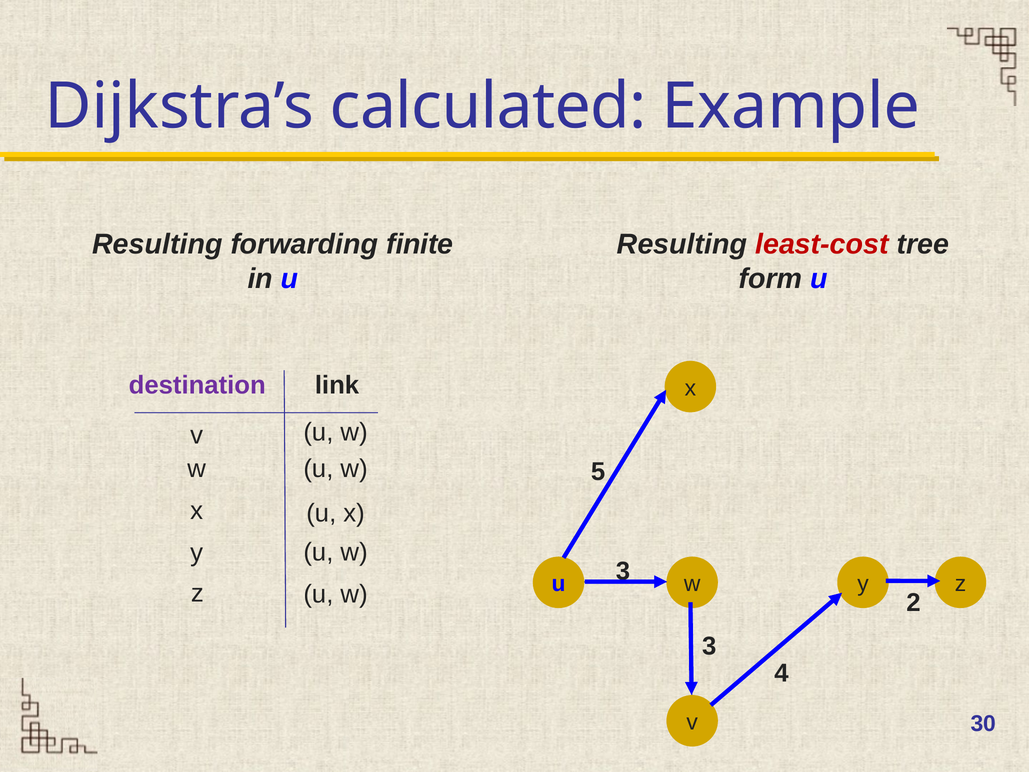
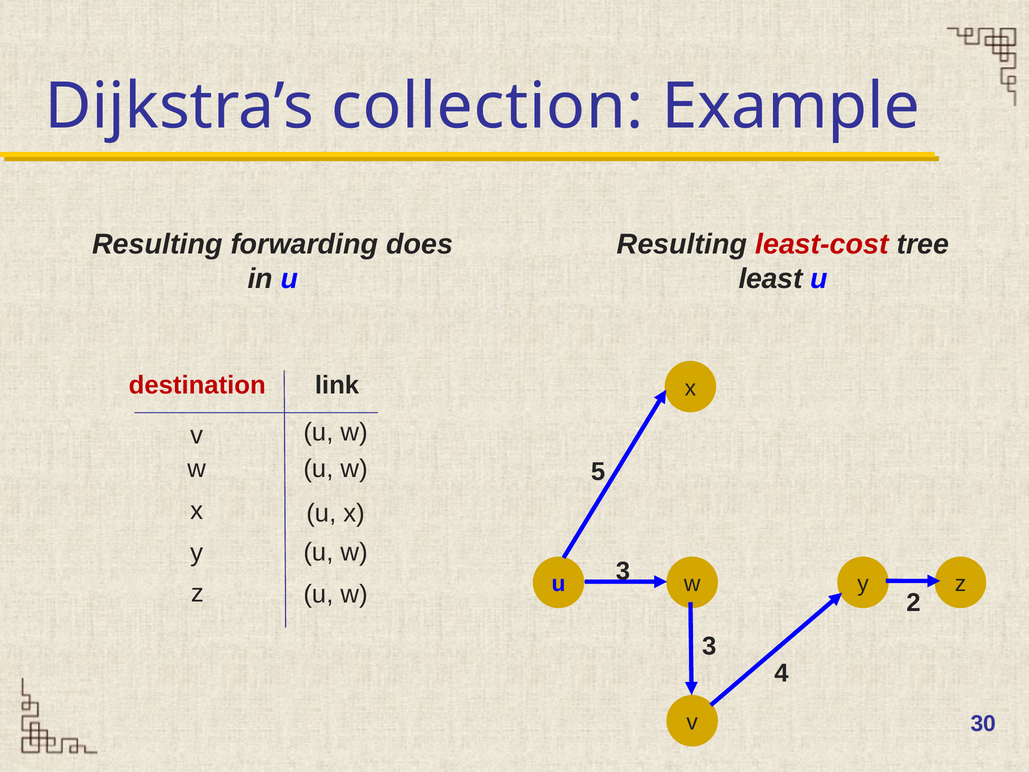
calculated: calculated -> collection
finite: finite -> does
form: form -> least
destination colour: purple -> red
